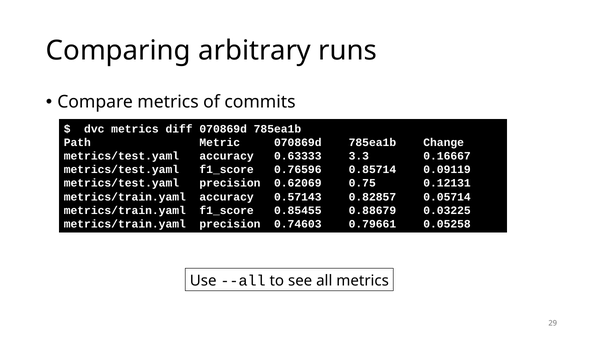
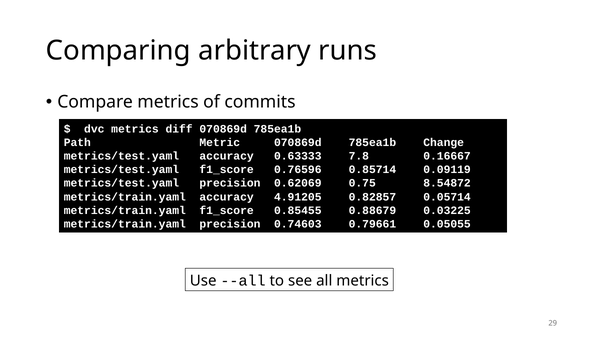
3.3: 3.3 -> 7.8
0.12131: 0.12131 -> 8.54872
0.57143: 0.57143 -> 4.91205
0.05258: 0.05258 -> 0.05055
